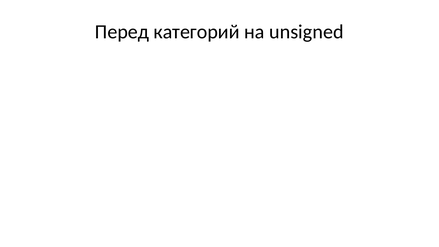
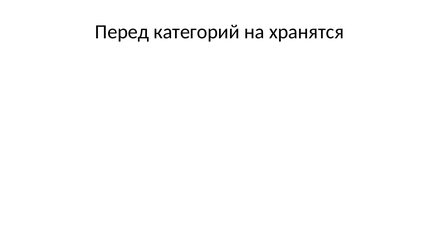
unsigned: unsigned -> хранятся
